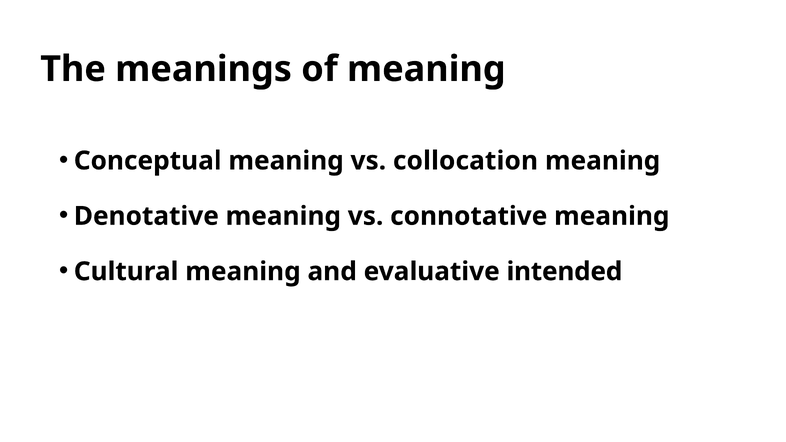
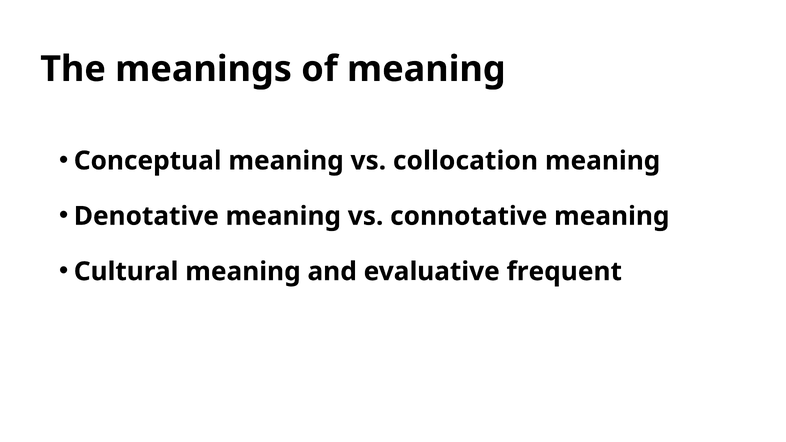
intended: intended -> frequent
